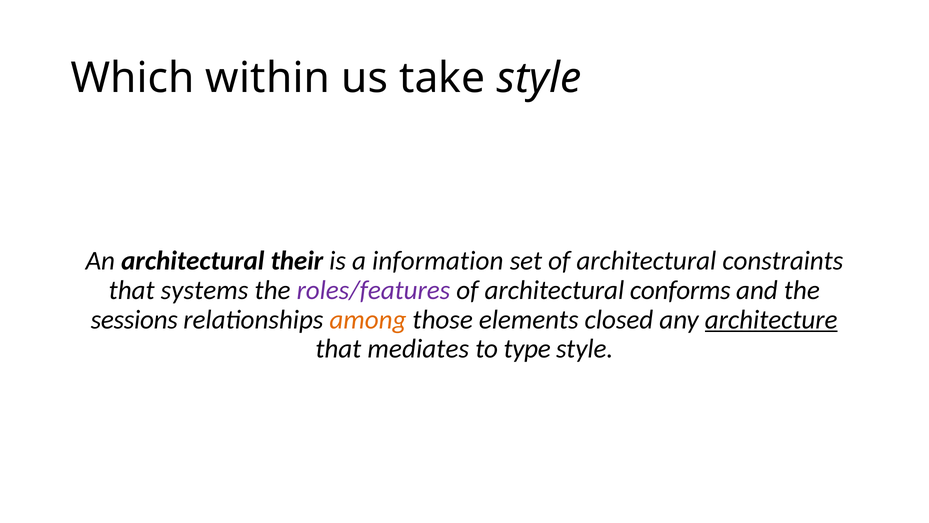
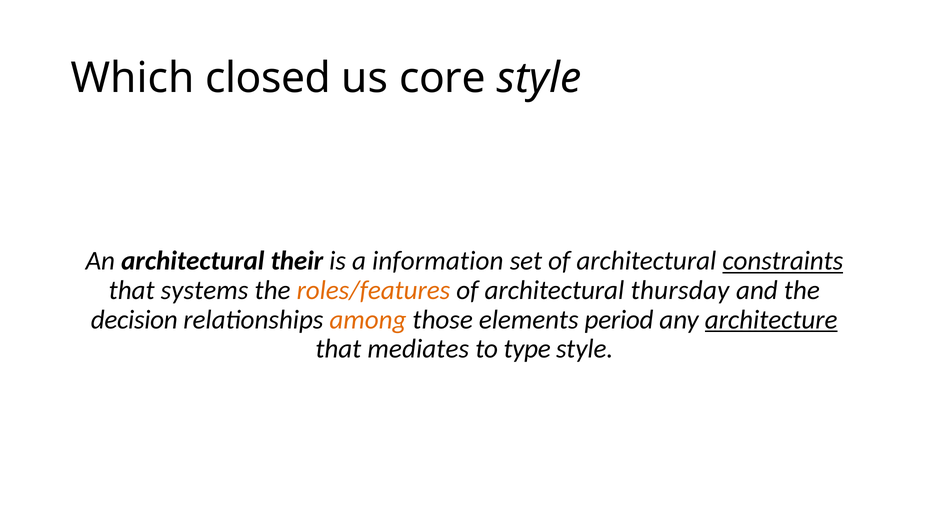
within: within -> closed
take: take -> core
constraints underline: none -> present
roles/features colour: purple -> orange
conforms: conforms -> thursday
sessions: sessions -> decision
closed: closed -> period
